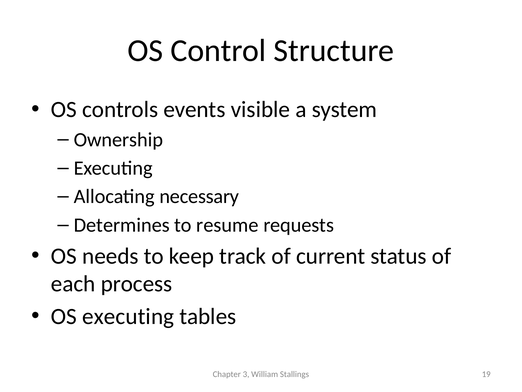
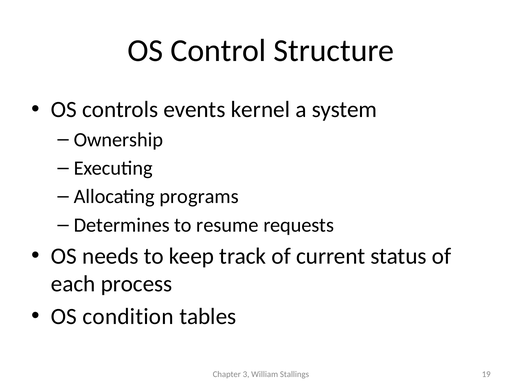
visible: visible -> kernel
necessary: necessary -> programs
OS executing: executing -> condition
